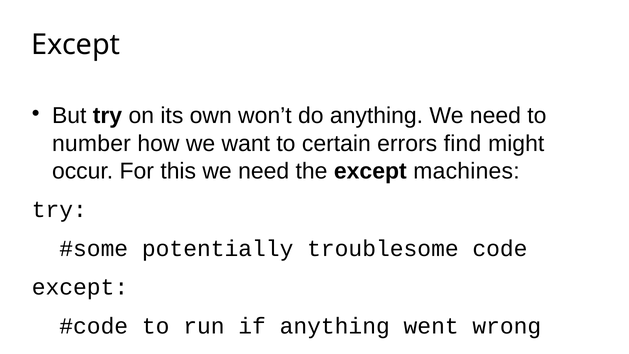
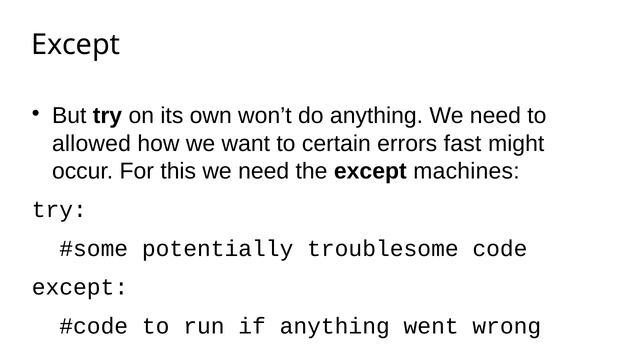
number: number -> allowed
find: find -> fast
